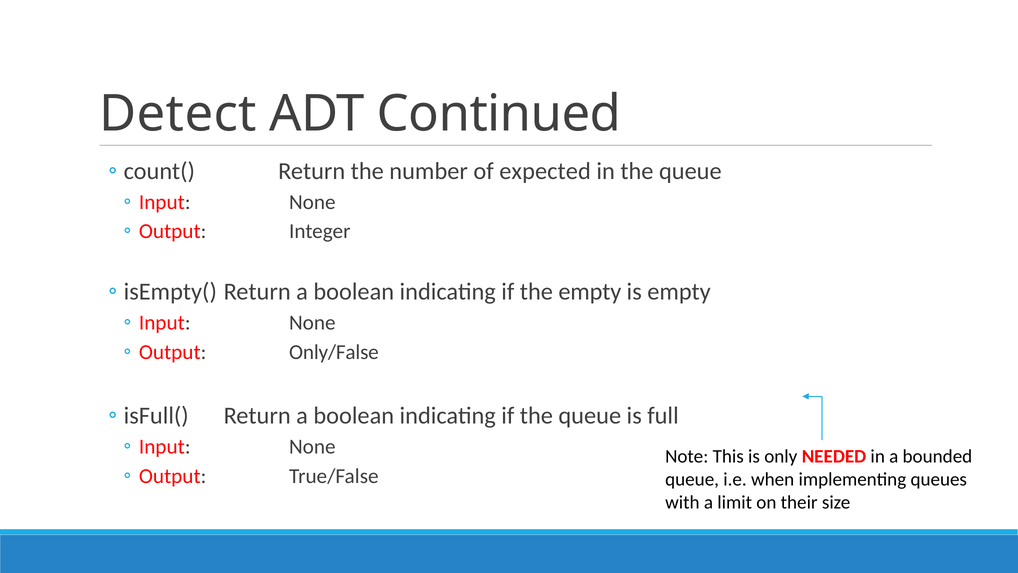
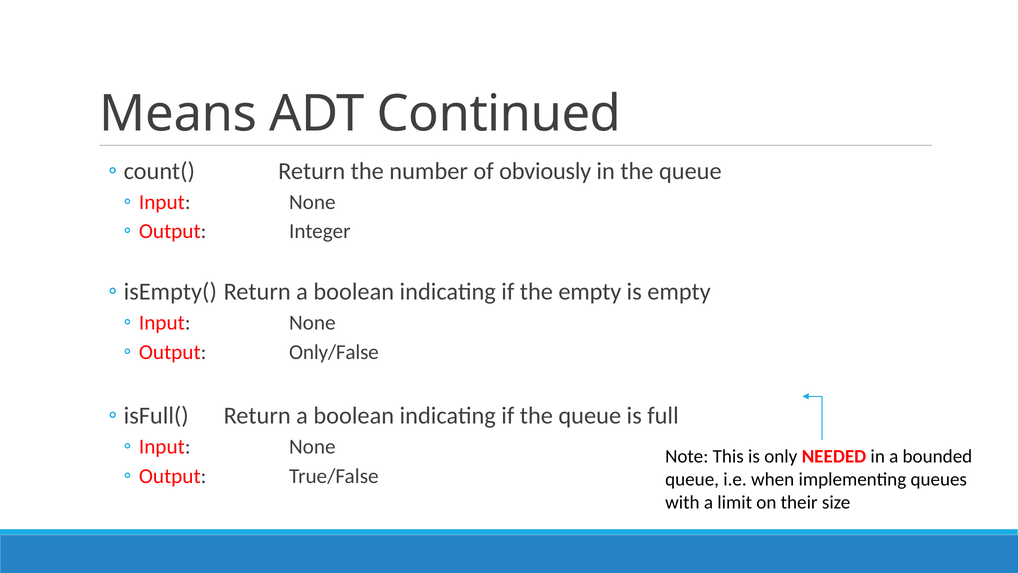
Detect: Detect -> Means
expected: expected -> obviously
